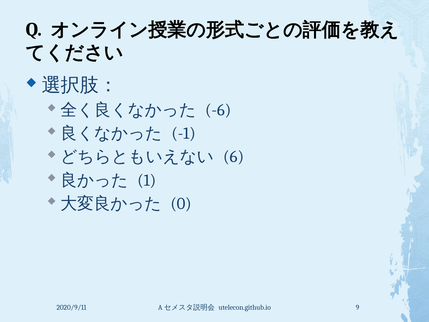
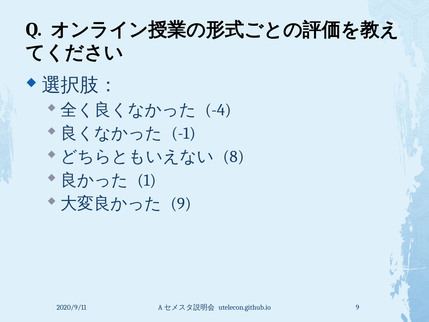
-6: -6 -> -4
6: 6 -> 8
0 at (181, 203): 0 -> 9
